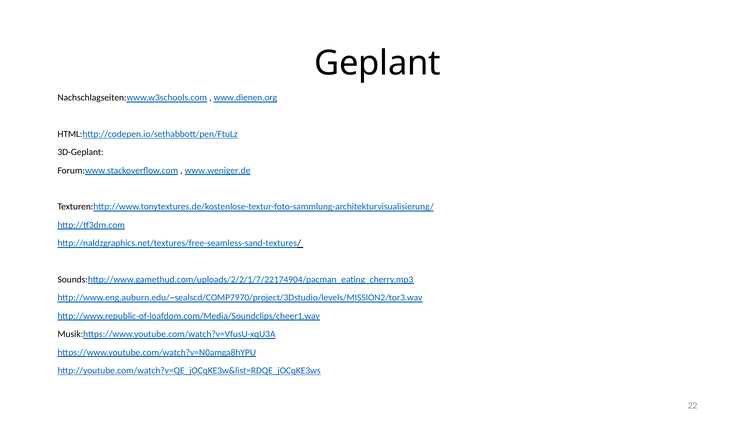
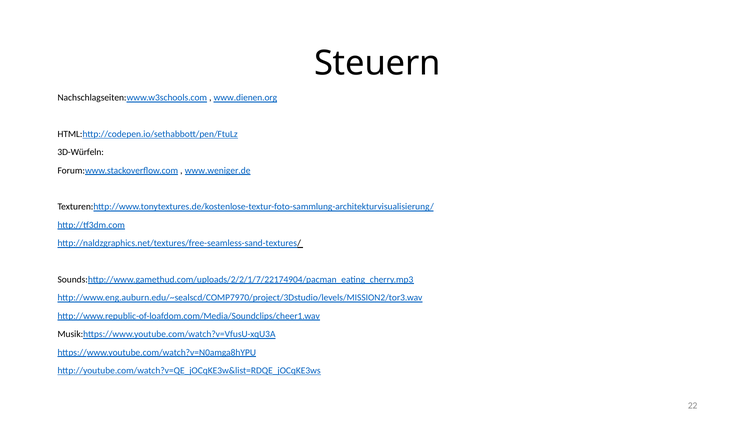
Geplant: Geplant -> Steuern
3D-Geplant: 3D-Geplant -> 3D-Würfeln
